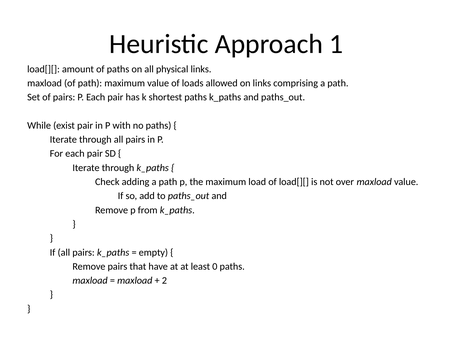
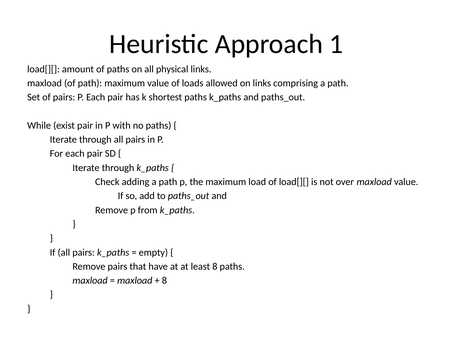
least 0: 0 -> 8
2 at (164, 280): 2 -> 8
